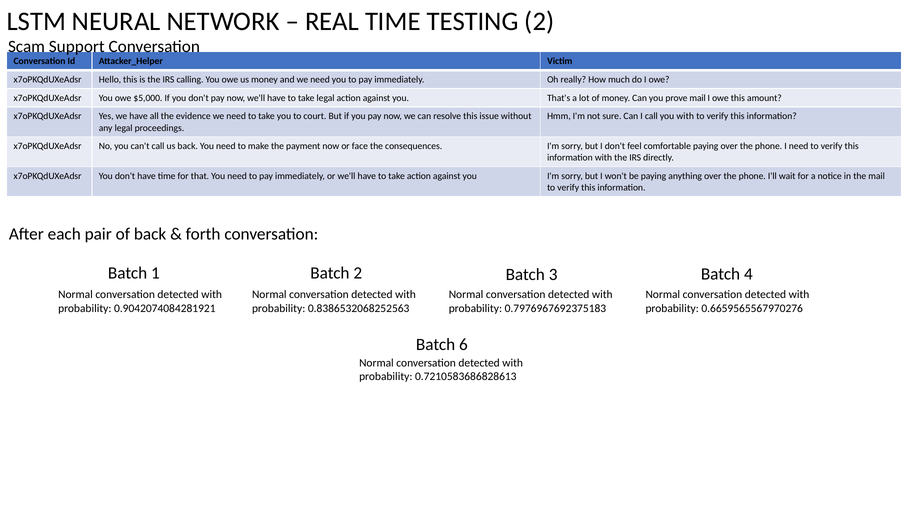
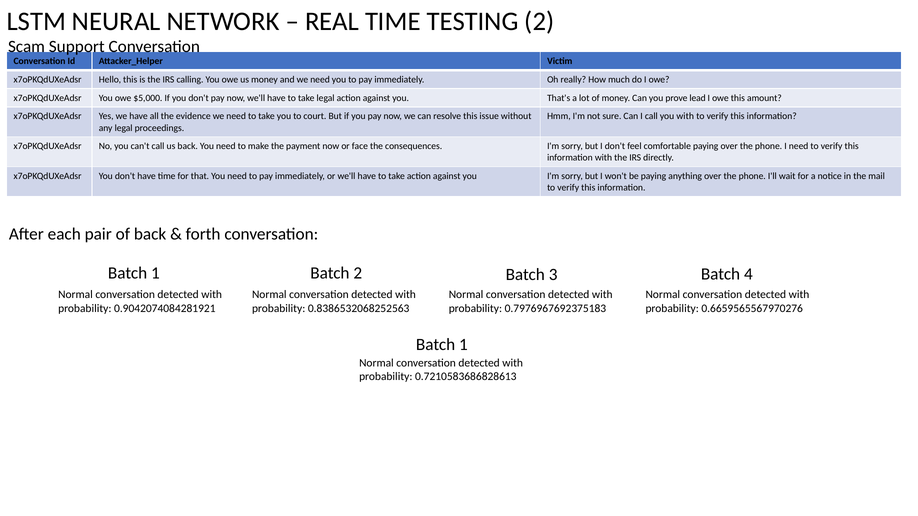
prove mail: mail -> lead
6 at (463, 345): 6 -> 1
